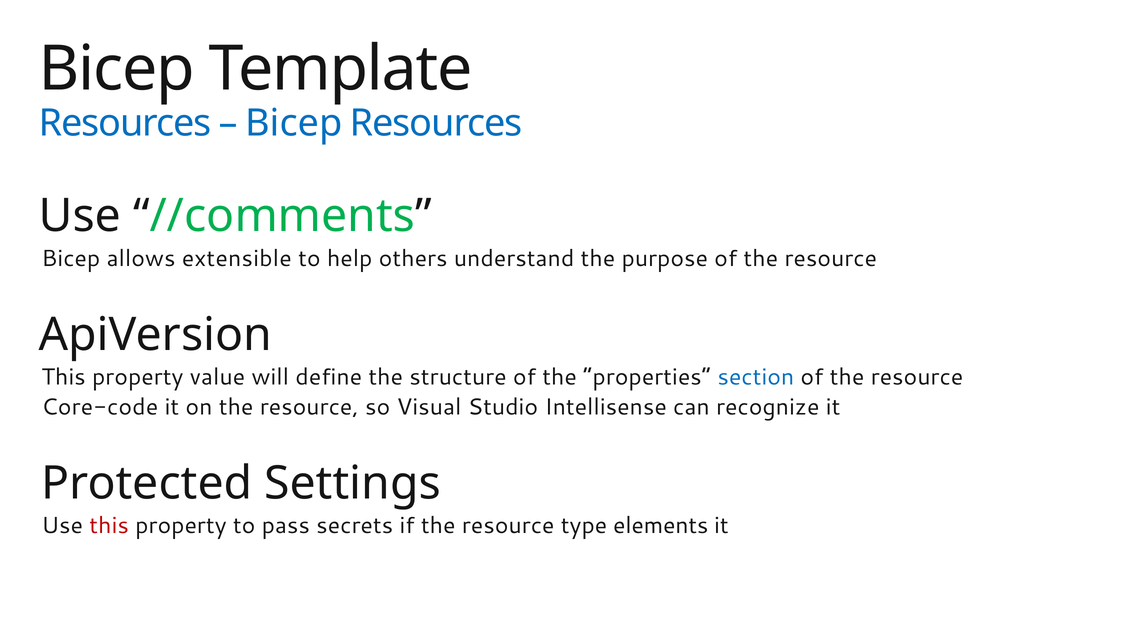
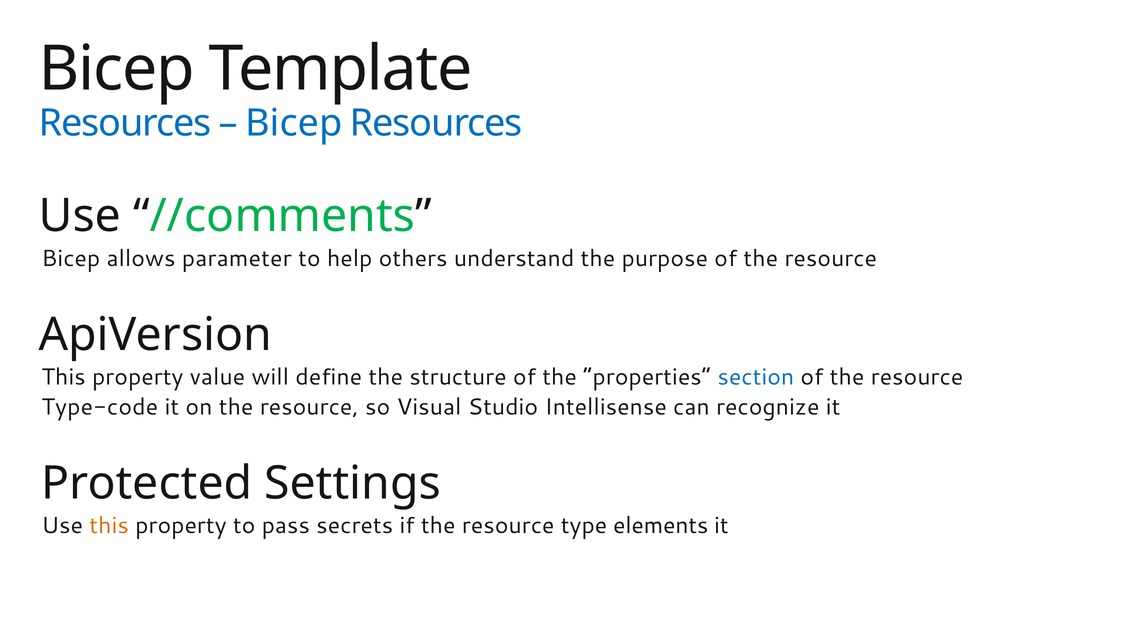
extensible: extensible -> parameter
Core-code: Core-code -> Type-code
this at (109, 526) colour: red -> orange
